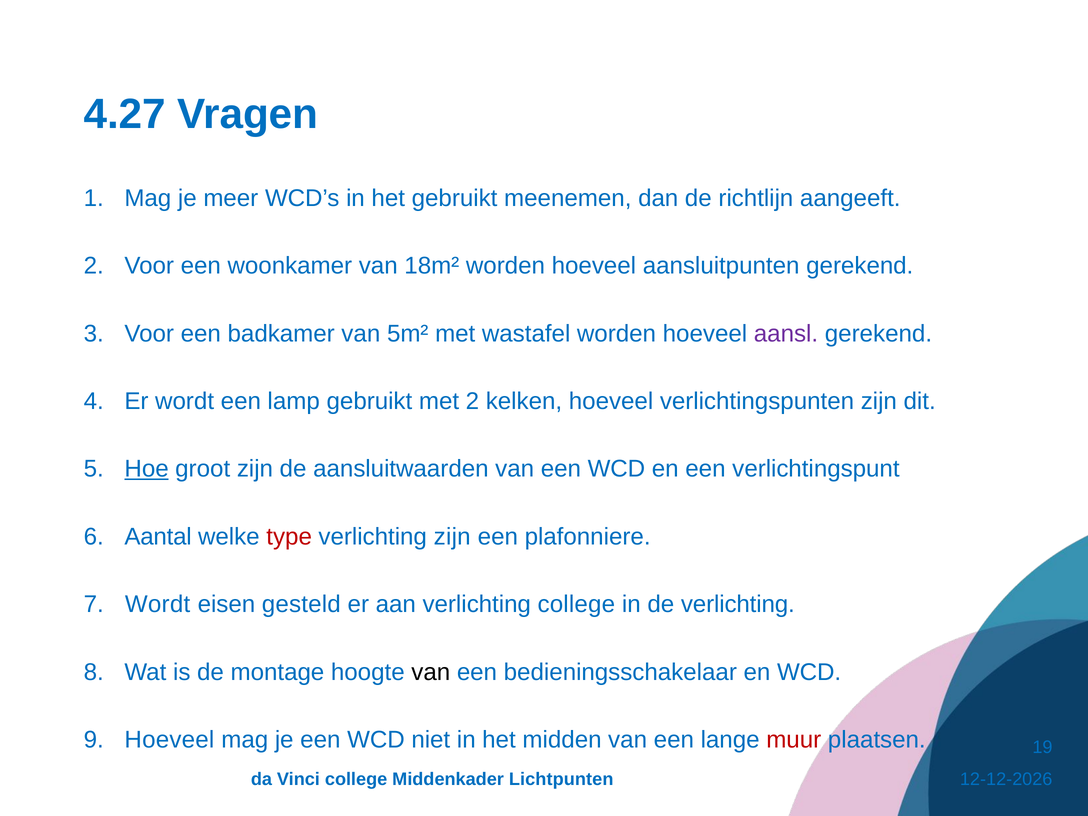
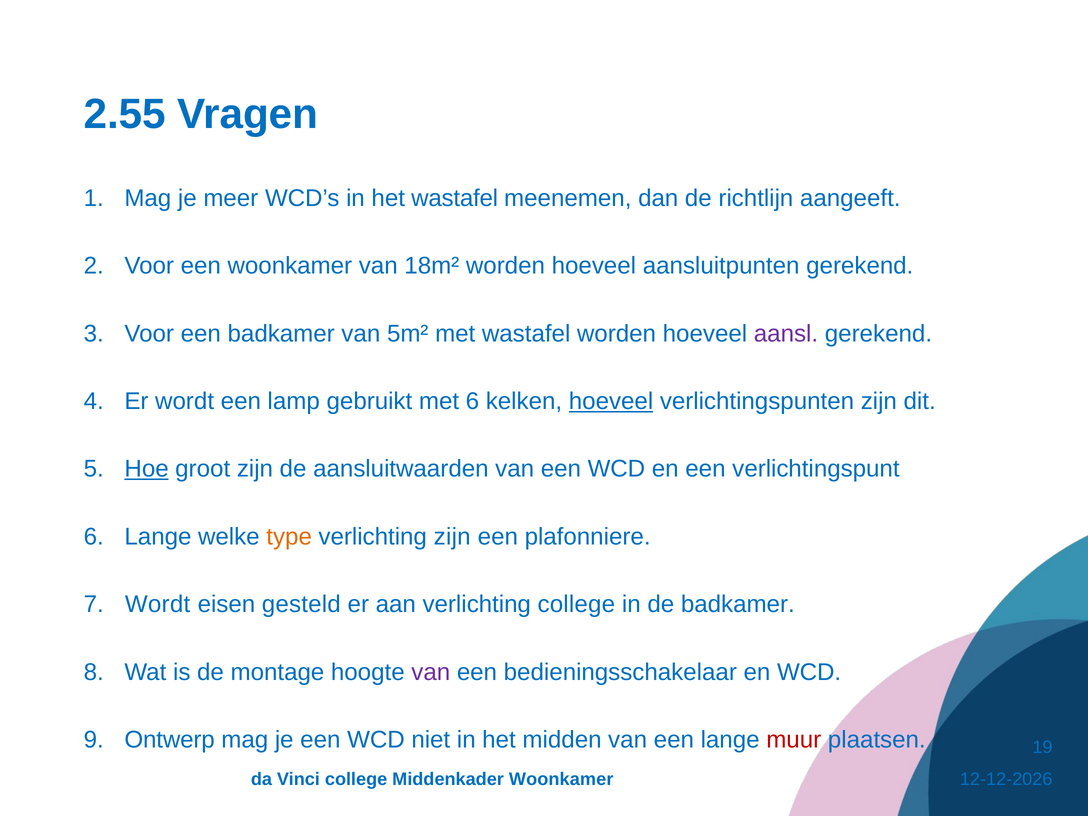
4.27: 4.27 -> 2.55
het gebruikt: gebruikt -> wastafel
met 2: 2 -> 6
hoeveel at (611, 401) underline: none -> present
Aantal at (158, 537): Aantal -> Lange
type colour: red -> orange
de verlichting: verlichting -> badkamer
van at (431, 672) colour: black -> purple
Hoeveel at (169, 740): Hoeveel -> Ontwerp
Middenkader Lichtpunten: Lichtpunten -> Woonkamer
